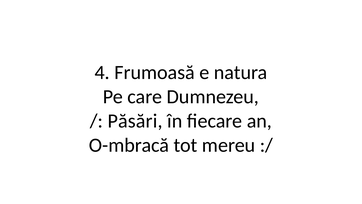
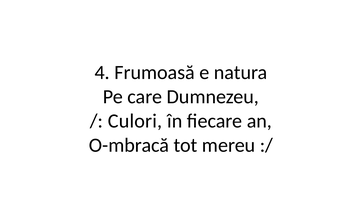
Păsări: Păsări -> Culori
